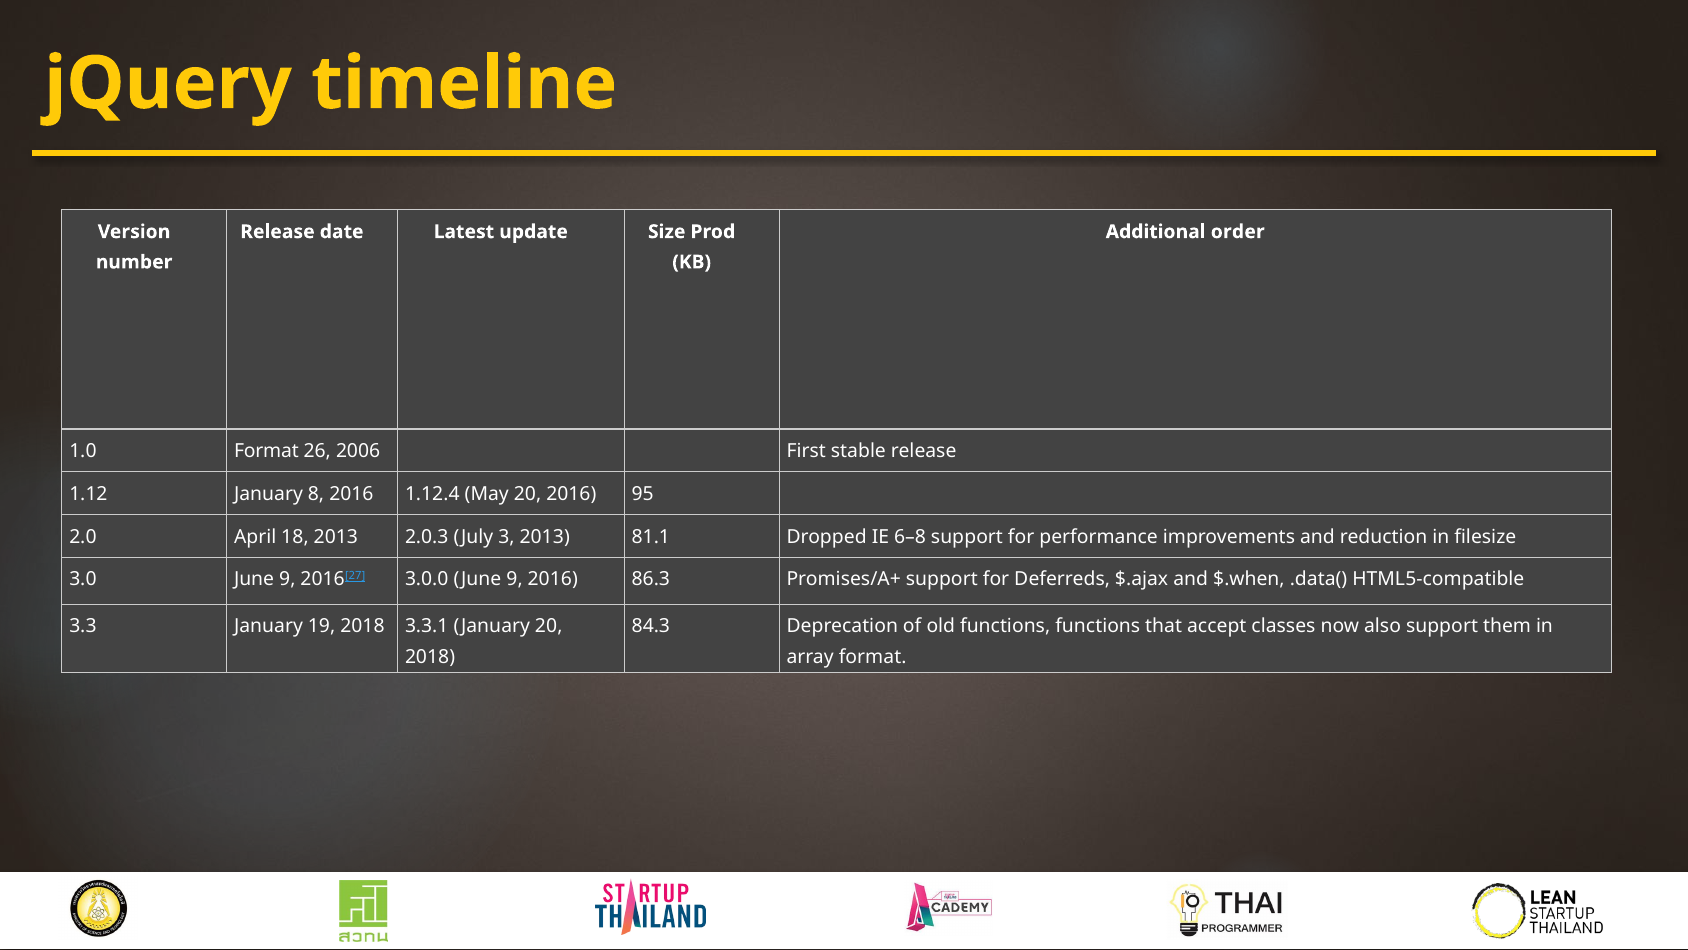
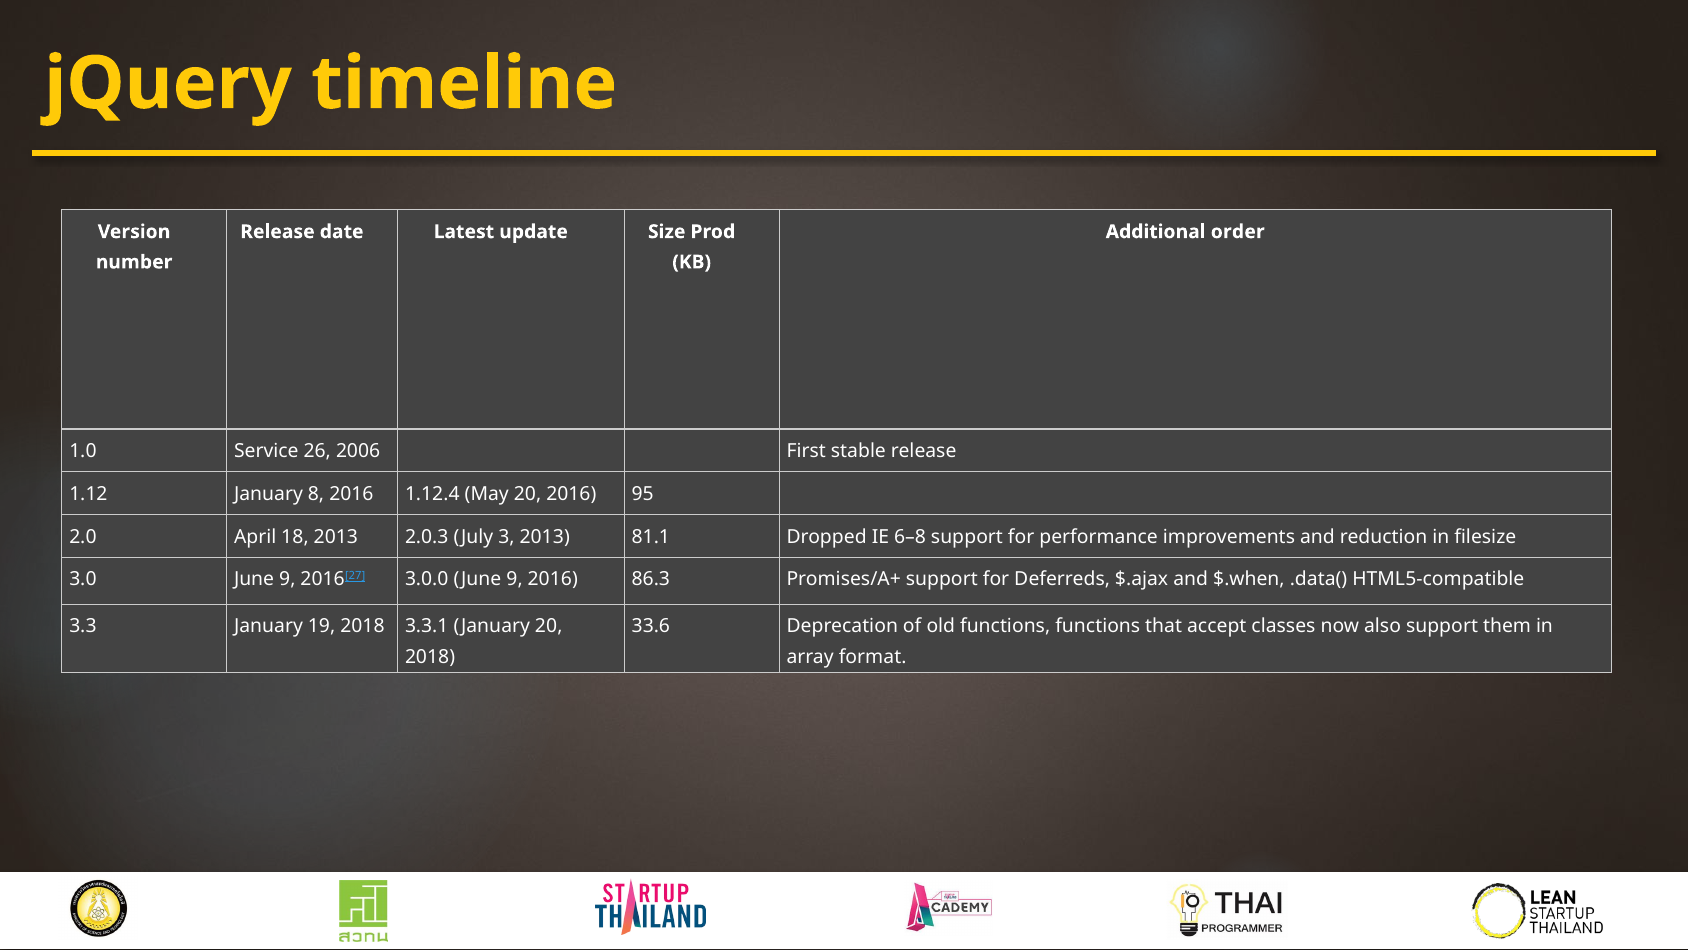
1.0 Format: Format -> Service
84.3: 84.3 -> 33.6
